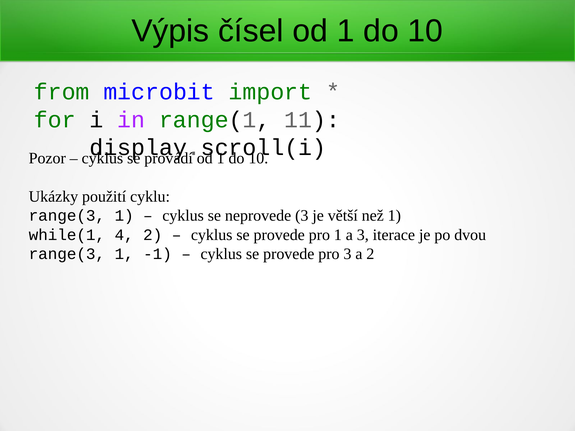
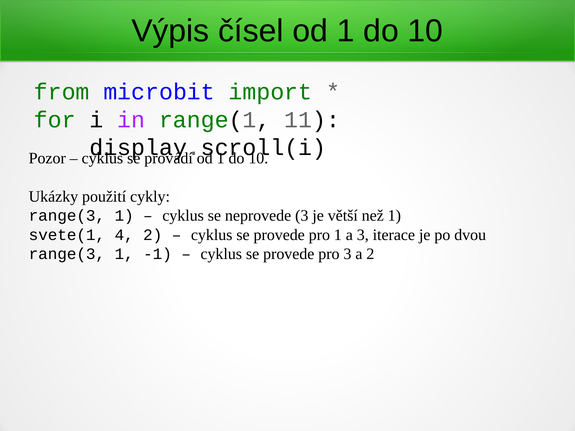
cyklu: cyklu -> cykly
while(1: while(1 -> svete(1
